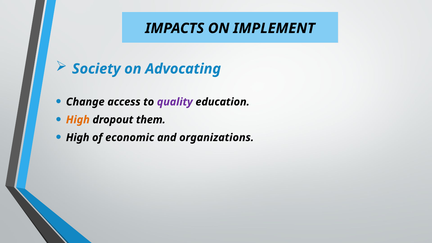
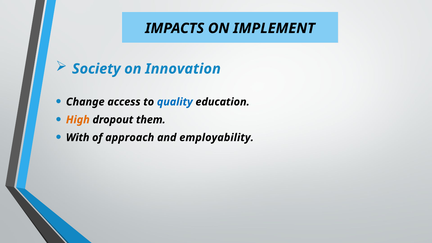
Advocating: Advocating -> Innovation
quality colour: purple -> blue
High at (78, 138): High -> With
economic: economic -> approach
organizations: organizations -> employability
